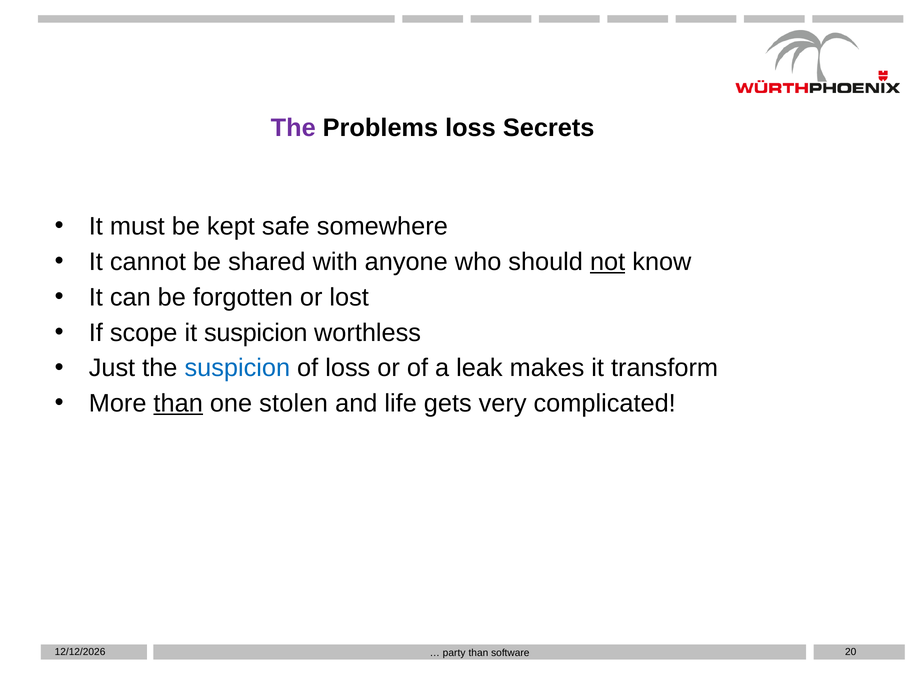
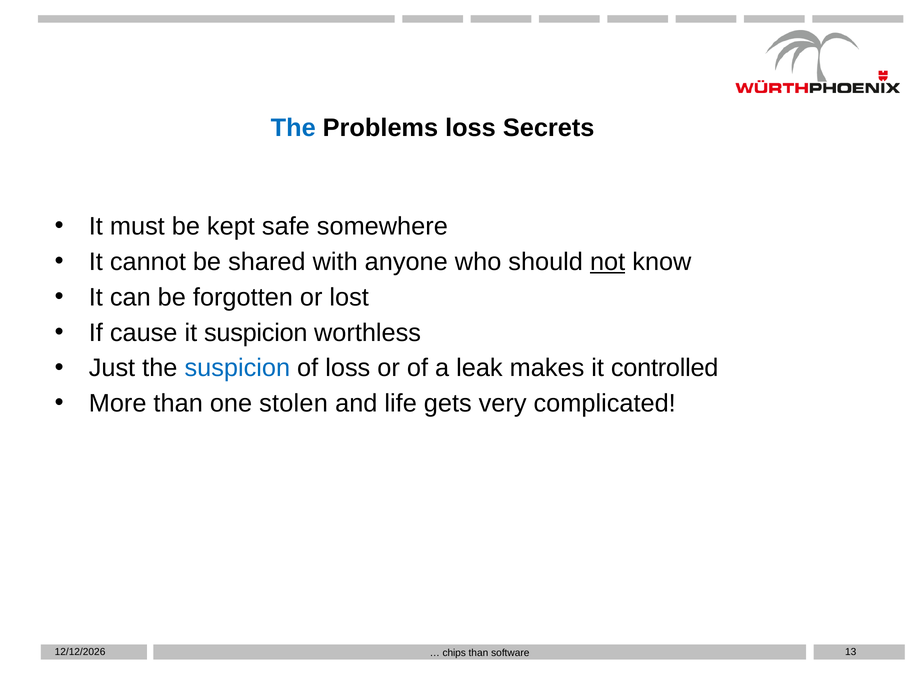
The at (293, 128) colour: purple -> blue
scope: scope -> cause
transform: transform -> controlled
than at (178, 404) underline: present -> none
20: 20 -> 13
party: party -> chips
